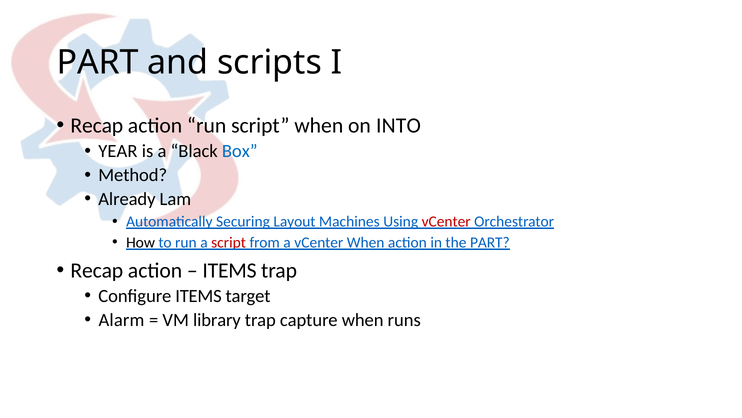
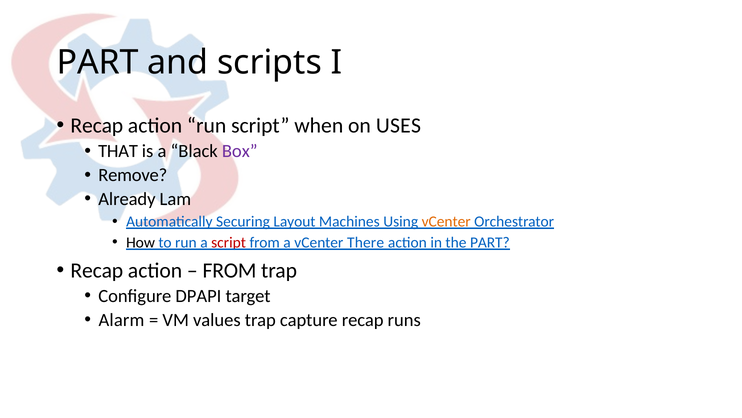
INTO: INTO -> USES
YEAR: YEAR -> THAT
Box colour: blue -> purple
Method: Method -> Remove
vCenter at (446, 221) colour: red -> orange
vCenter When: When -> There
ITEMS at (230, 270): ITEMS -> FROM
Configure ITEMS: ITEMS -> DPAPI
library: library -> values
capture when: when -> recap
